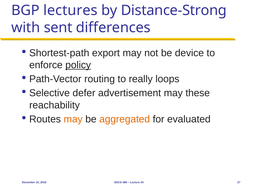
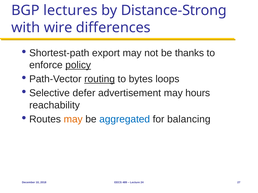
sent: sent -> wire
device: device -> thanks
routing underline: none -> present
really: really -> bytes
these: these -> hours
aggregated colour: orange -> blue
evaluated: evaluated -> balancing
